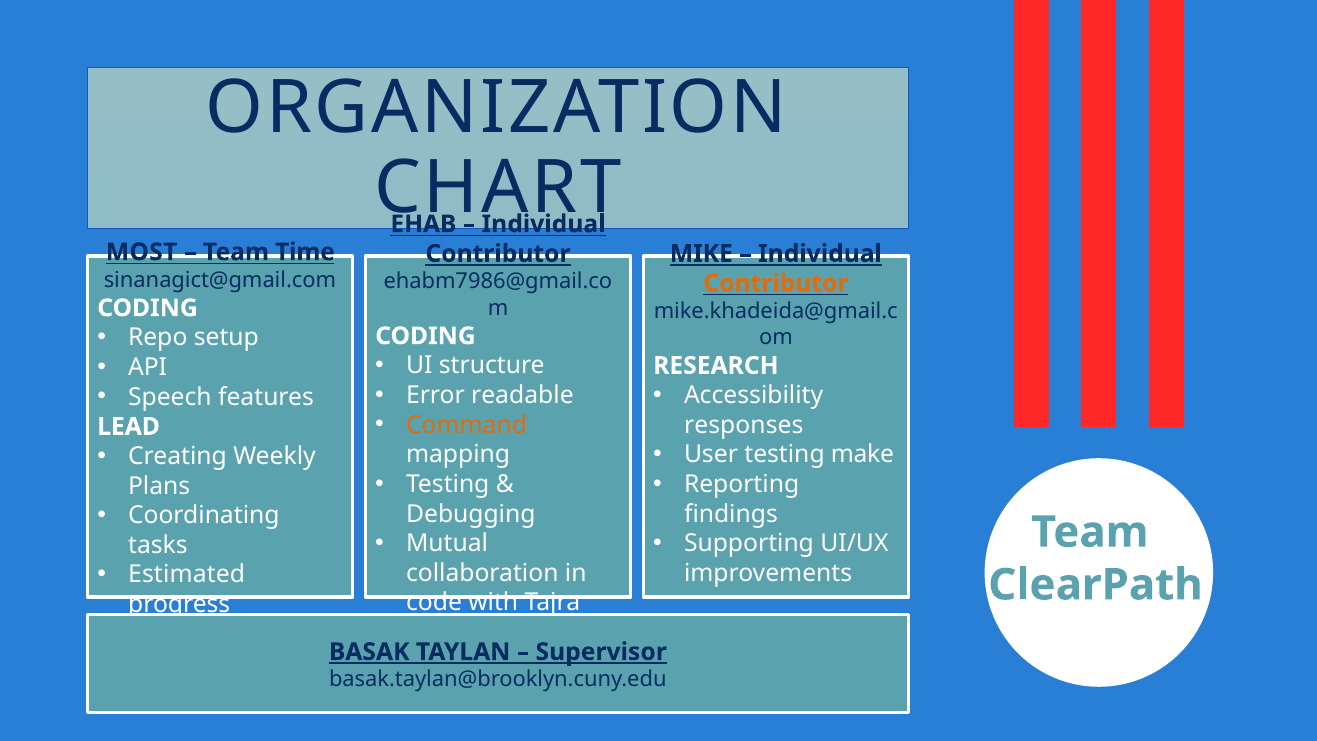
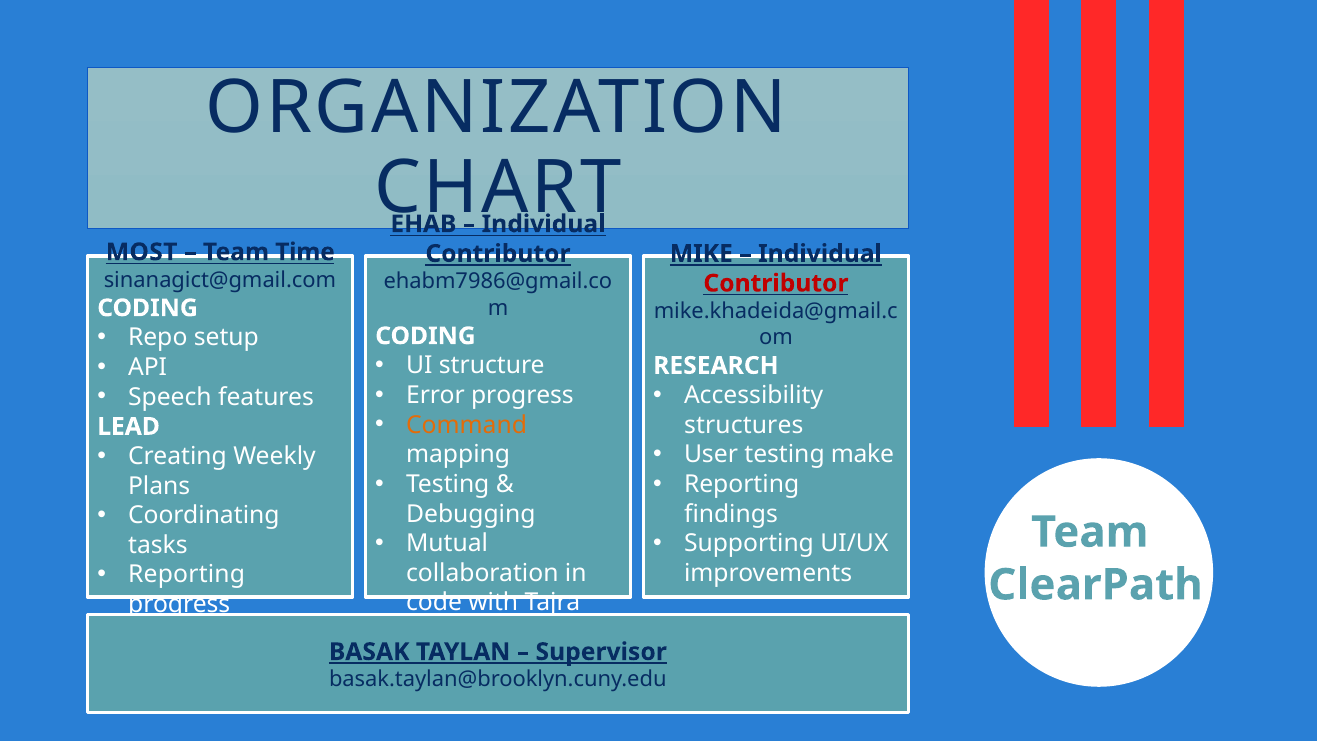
Contributor at (776, 283) colour: orange -> red
Error readable: readable -> progress
responses: responses -> structures
Estimated at (187, 575): Estimated -> Reporting
